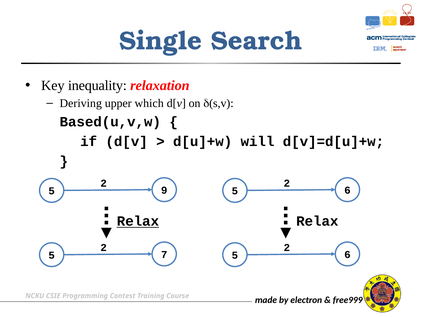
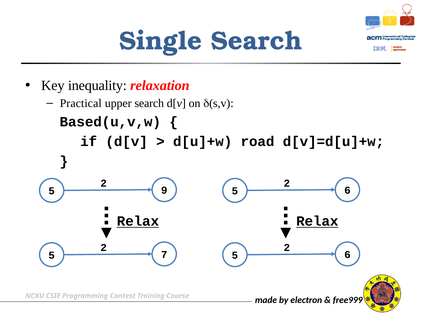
Deriving: Deriving -> Practical
upper which: which -> search
will: will -> road
Relax at (317, 221) underline: none -> present
